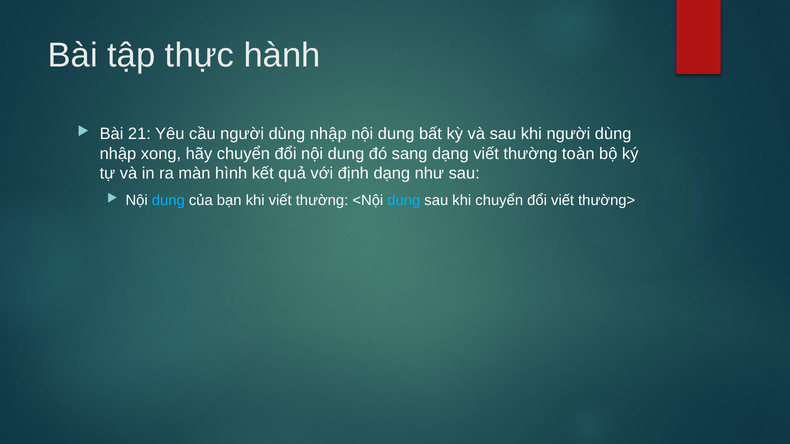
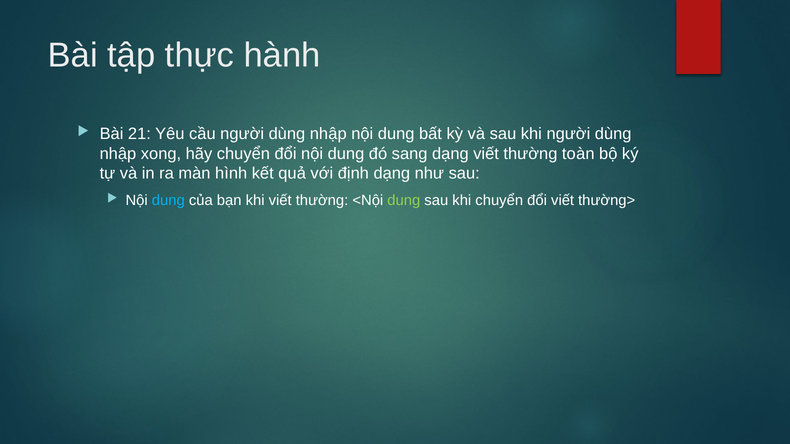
dung at (404, 200) colour: light blue -> light green
